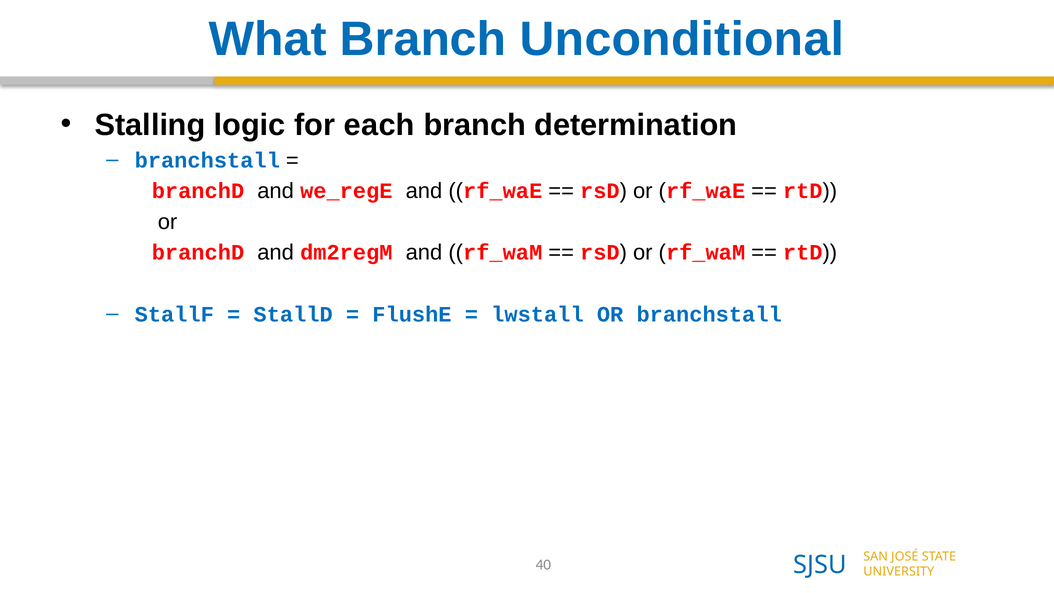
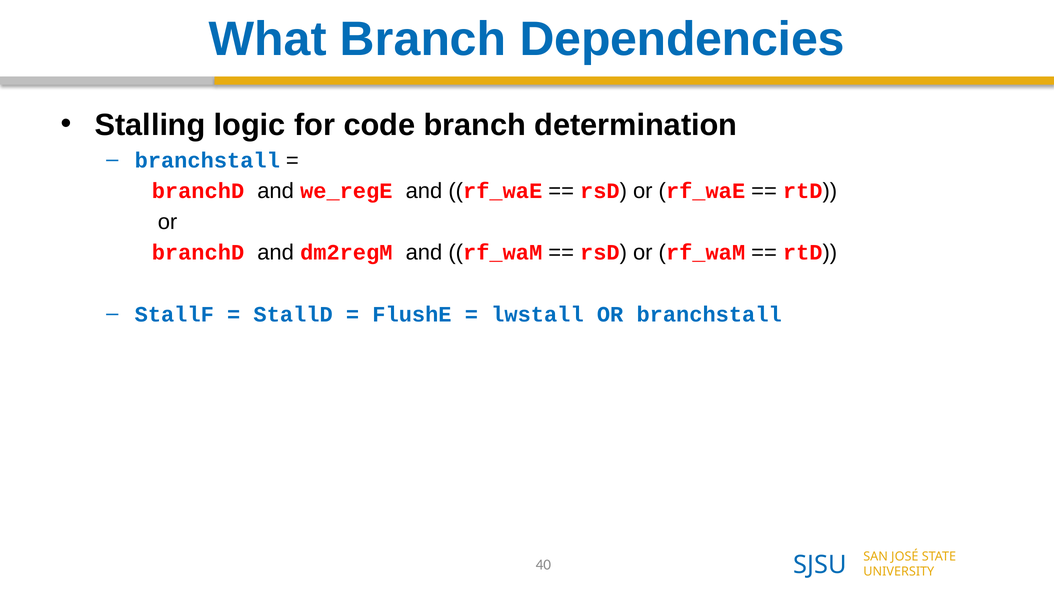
Unconditional: Unconditional -> Dependencies
each: each -> code
